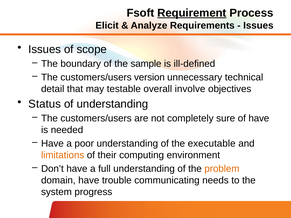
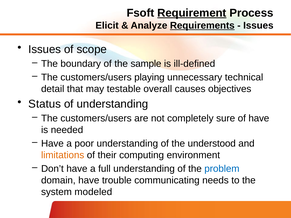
Requirements underline: none -> present
version: version -> playing
involve: involve -> causes
executable: executable -> understood
problem colour: orange -> blue
progress: progress -> modeled
